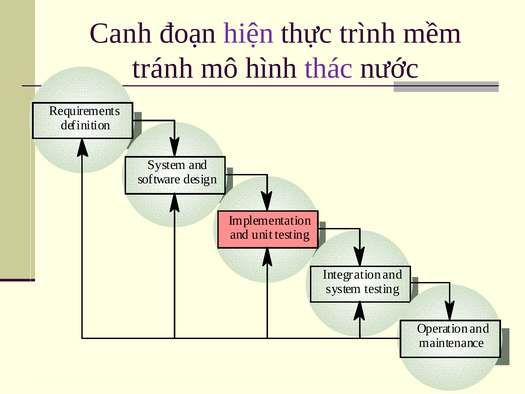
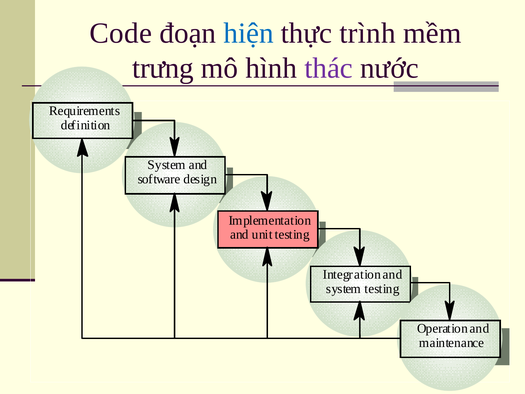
Canh: Canh -> Code
hiện colour: purple -> blue
tránh: tránh -> trưng
